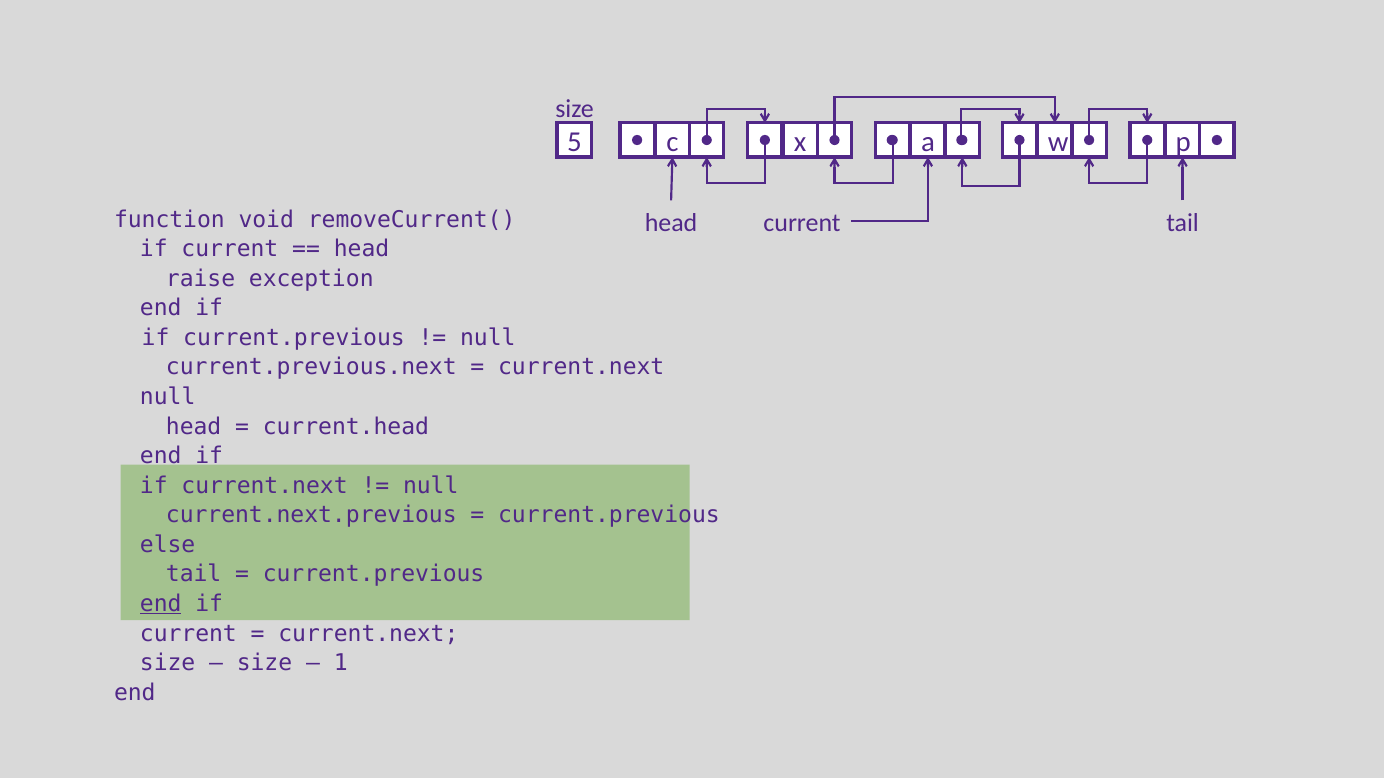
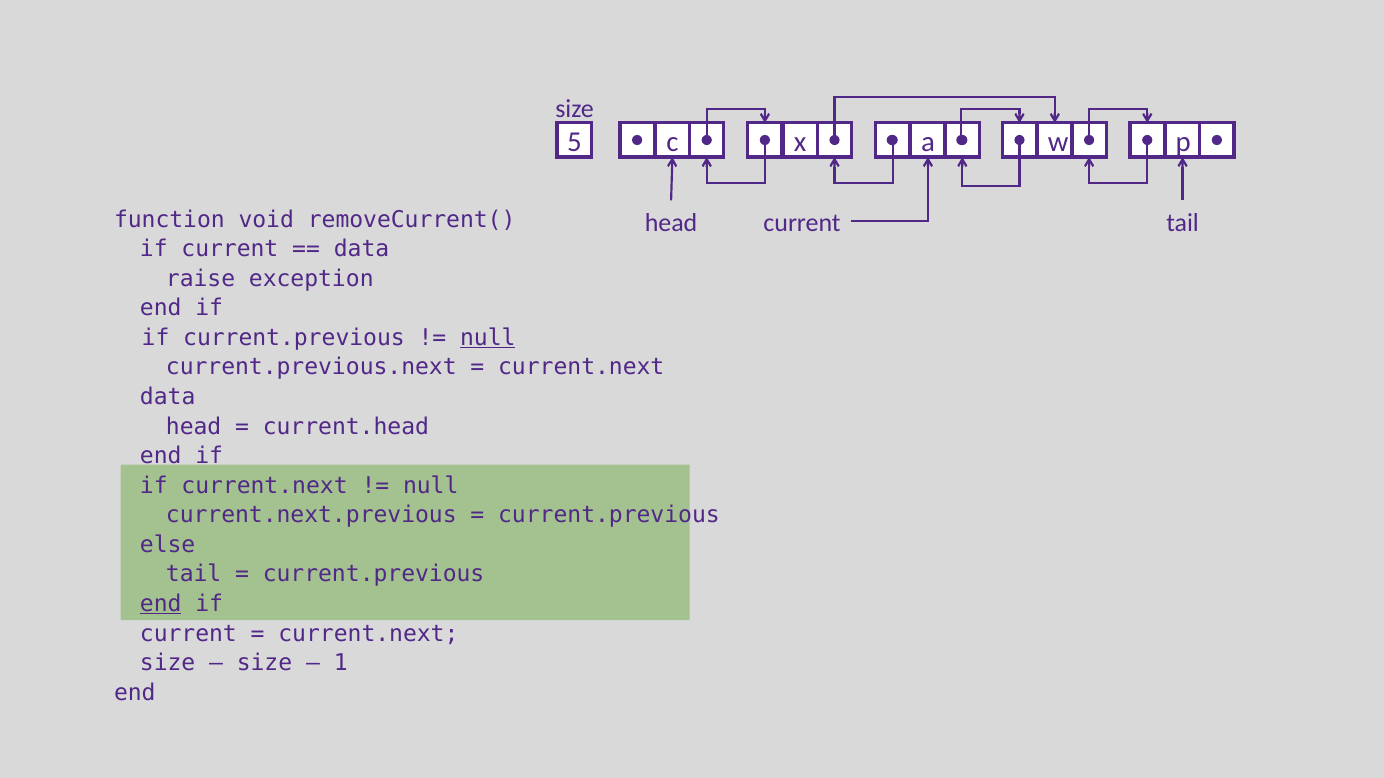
head at (362, 249): head -> data
null at (488, 338) underline: none -> present
null at (168, 397): null -> data
